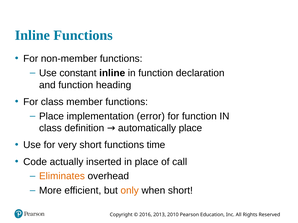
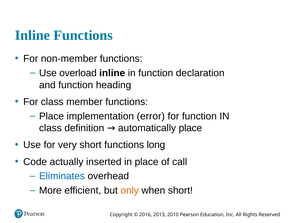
constant: constant -> overload
time: time -> long
Eliminates colour: orange -> blue
